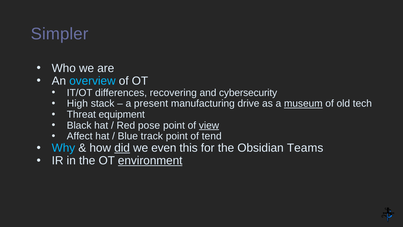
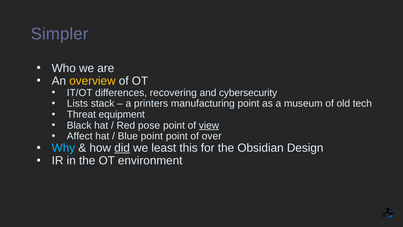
overview colour: light blue -> yellow
High: High -> Lists
present: present -> printers
manufacturing drive: drive -> point
museum underline: present -> none
Blue track: track -> point
tend: tend -> over
even: even -> least
Teams: Teams -> Design
environment underline: present -> none
